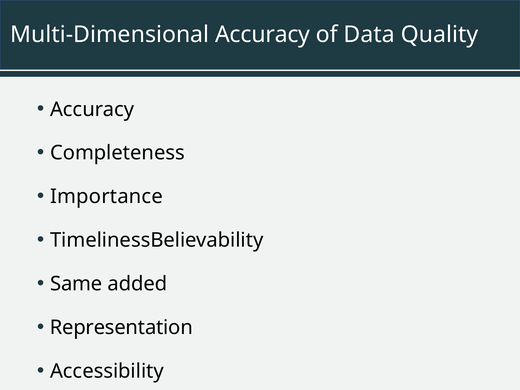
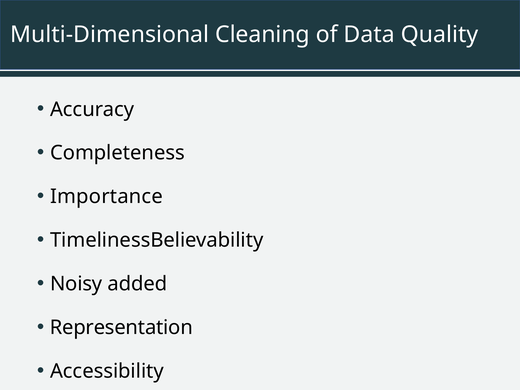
Multi-Dimensional Accuracy: Accuracy -> Cleaning
Same: Same -> Noisy
